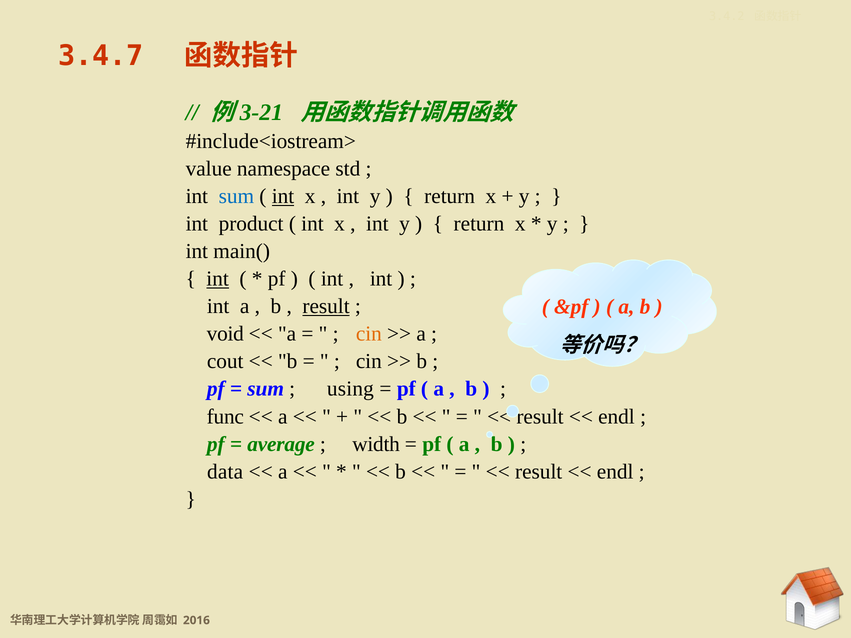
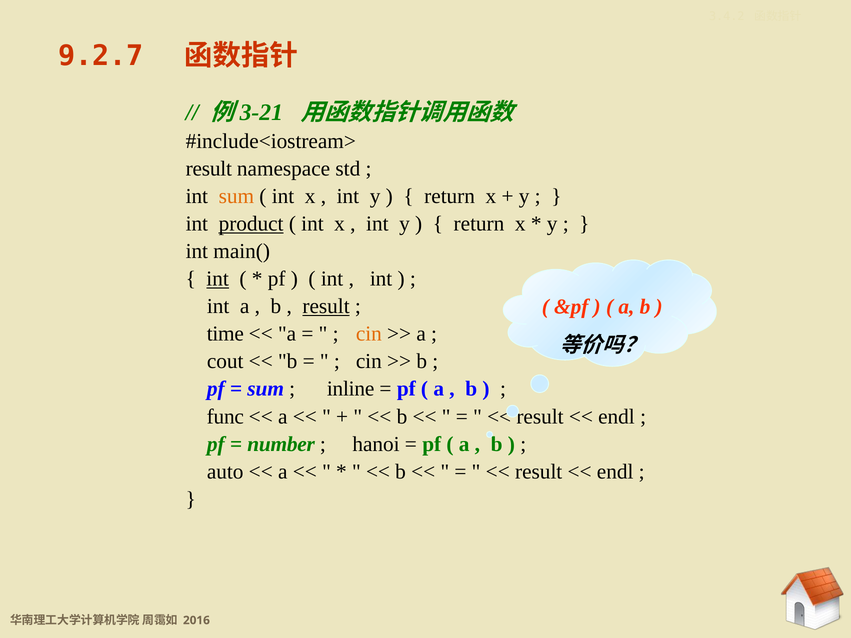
3.4.7: 3.4.7 -> 9.2.7
value at (209, 169): value -> result
sum at (236, 196) colour: blue -> orange
int at (283, 196) underline: present -> none
product underline: none -> present
void: void -> time
using: using -> inline
average: average -> number
width: width -> hanoi
data: data -> auto
